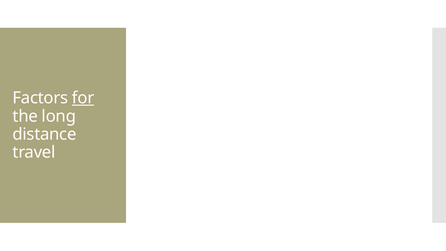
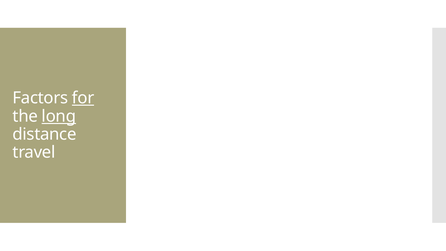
long underline: none -> present
